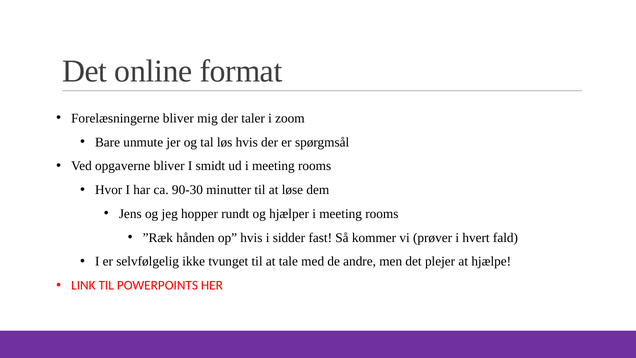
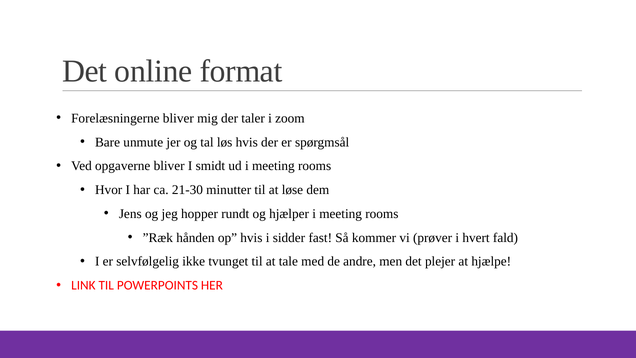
90-30: 90-30 -> 21-30
